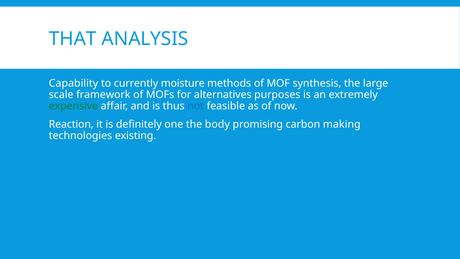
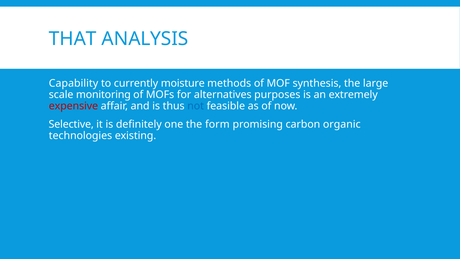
framework: framework -> monitoring
expensive colour: green -> red
Reaction: Reaction -> Selective
body: body -> form
making: making -> organic
